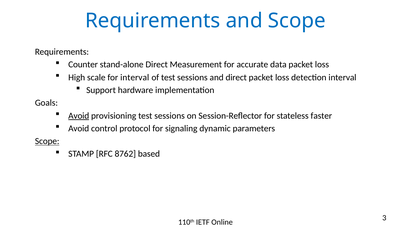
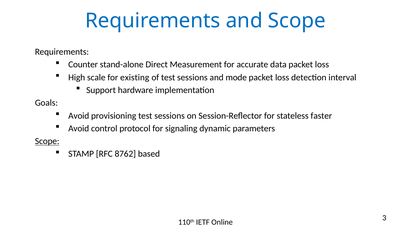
for interval: interval -> existing
and direct: direct -> mode
Avoid at (79, 116) underline: present -> none
